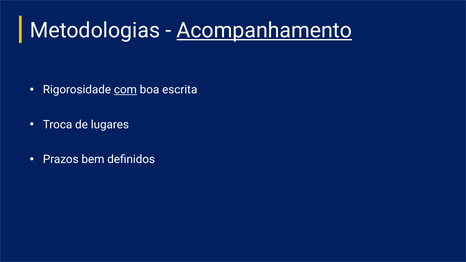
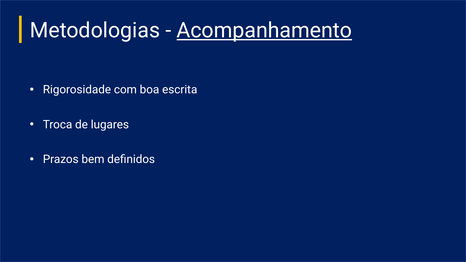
com underline: present -> none
